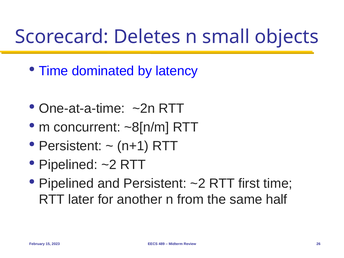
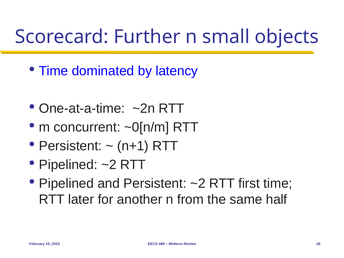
Deletes: Deletes -> Further
~8[n/m: ~8[n/m -> ~0[n/m
